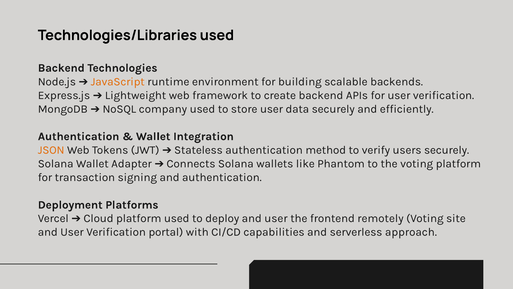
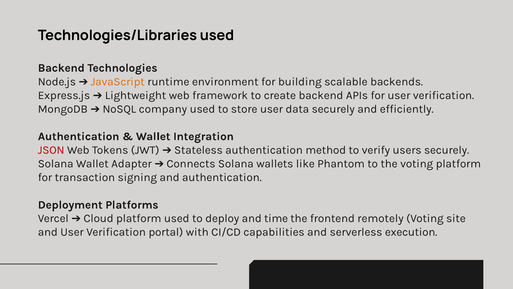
JSON colour: orange -> red
deploy and user: user -> time
approach: approach -> execution
